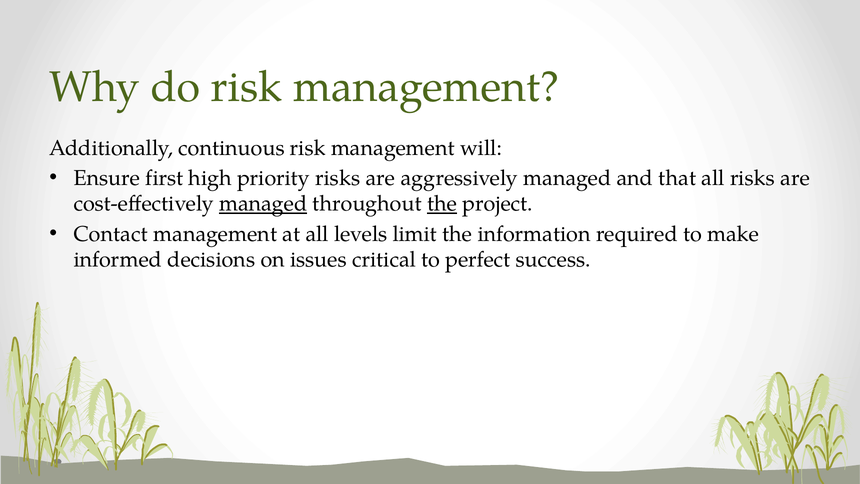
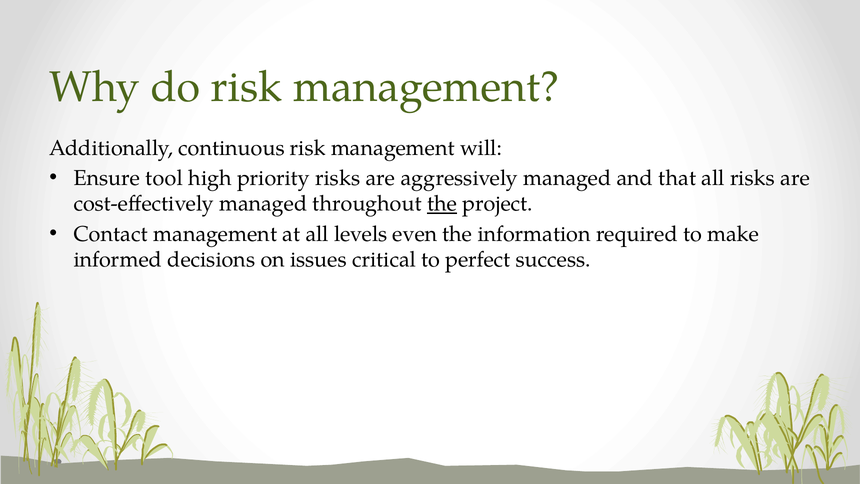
first: first -> tool
managed at (263, 204) underline: present -> none
limit: limit -> even
